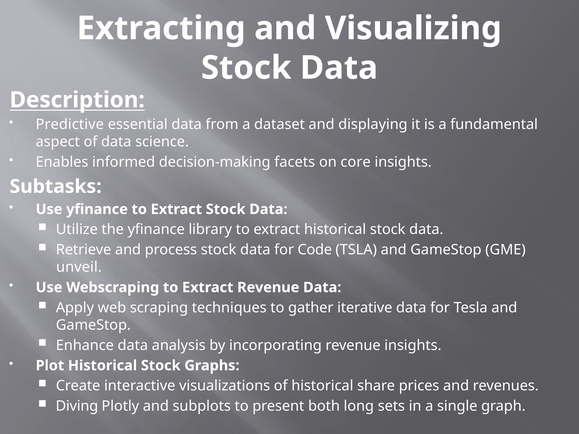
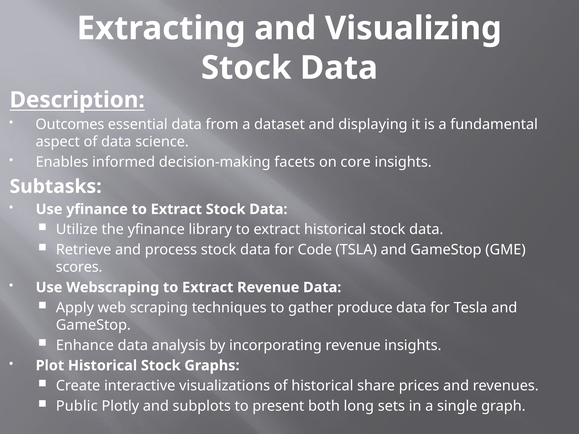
Predictive: Predictive -> Outcomes
unveil: unveil -> scores
iterative: iterative -> produce
Diving: Diving -> Public
